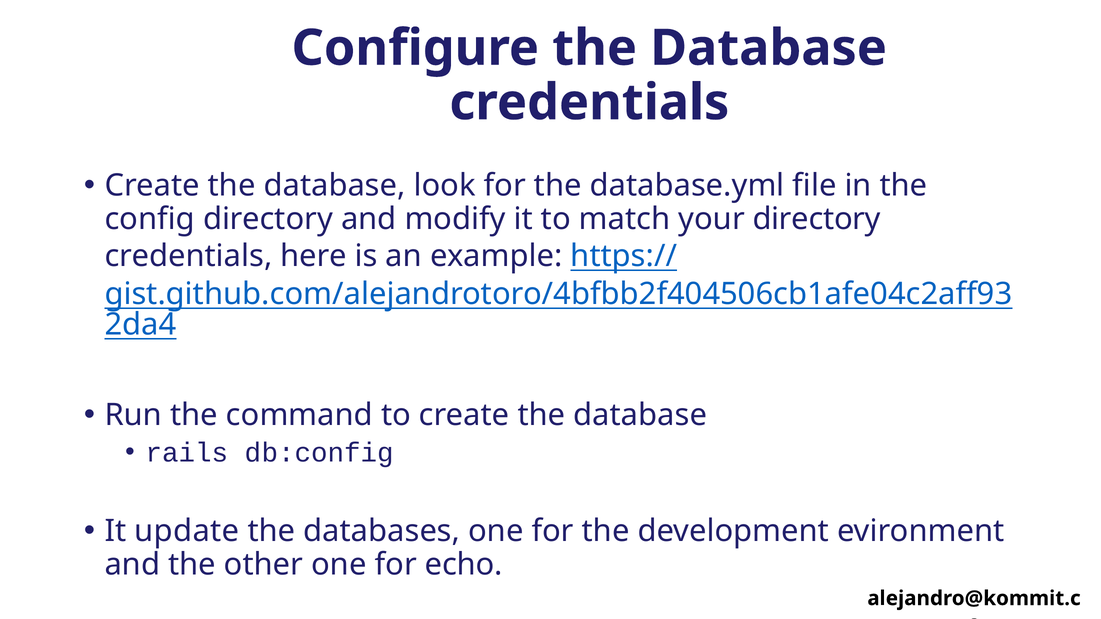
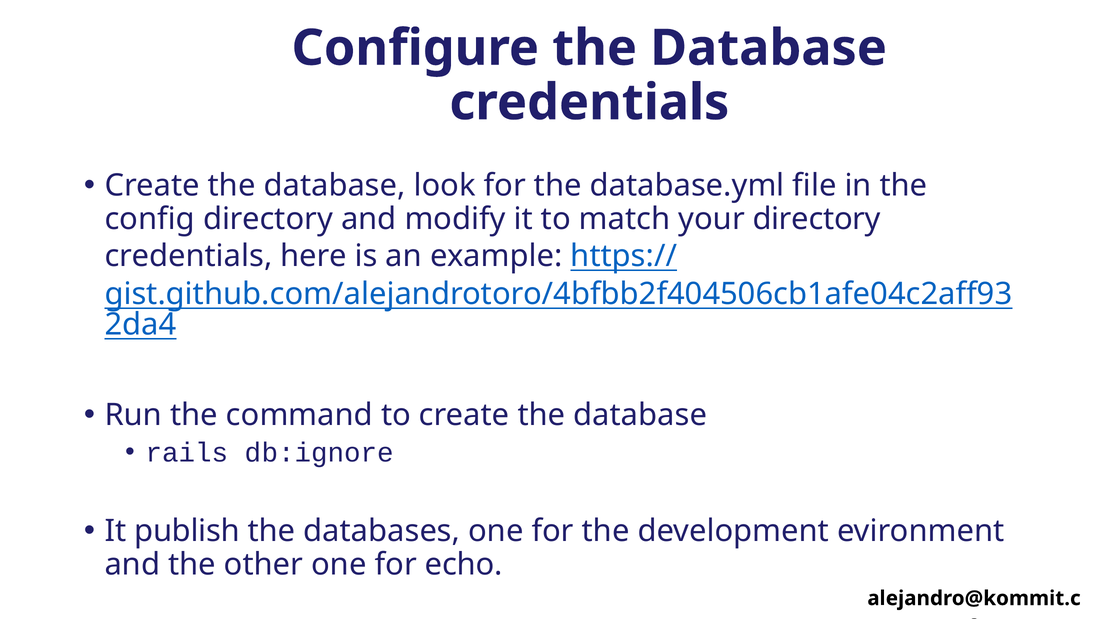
db:config: db:config -> db:ignore
update: update -> publish
